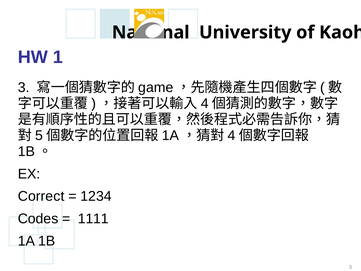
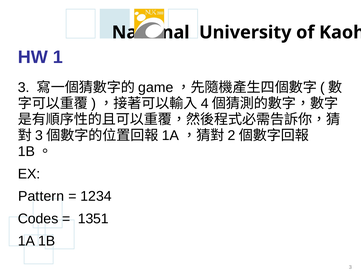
5 at (39, 135): 5 -> 3
4 at (232, 135): 4 -> 2
Correct: Correct -> Pattern
1111: 1111 -> 1351
